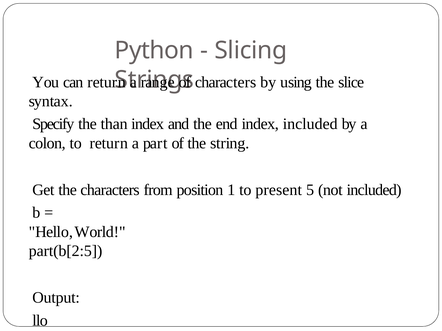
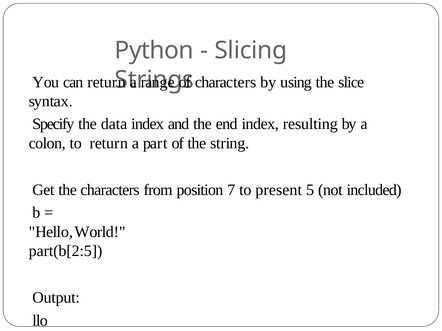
than: than -> data
index included: included -> resulting
1: 1 -> 7
